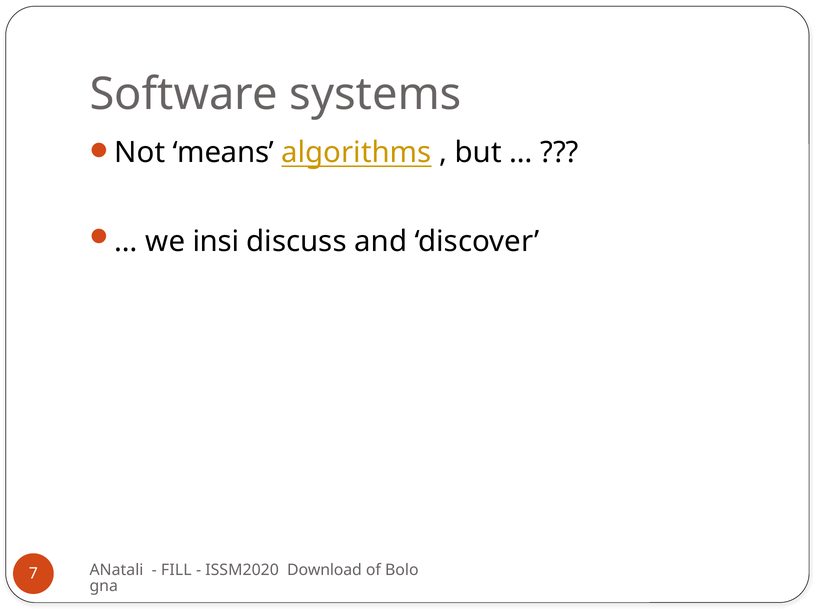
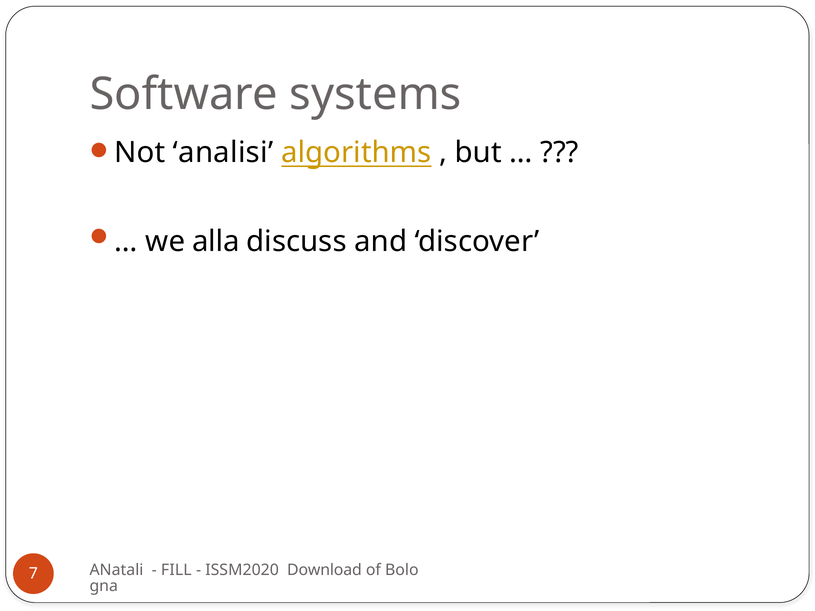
means: means -> analisi
insi: insi -> alla
